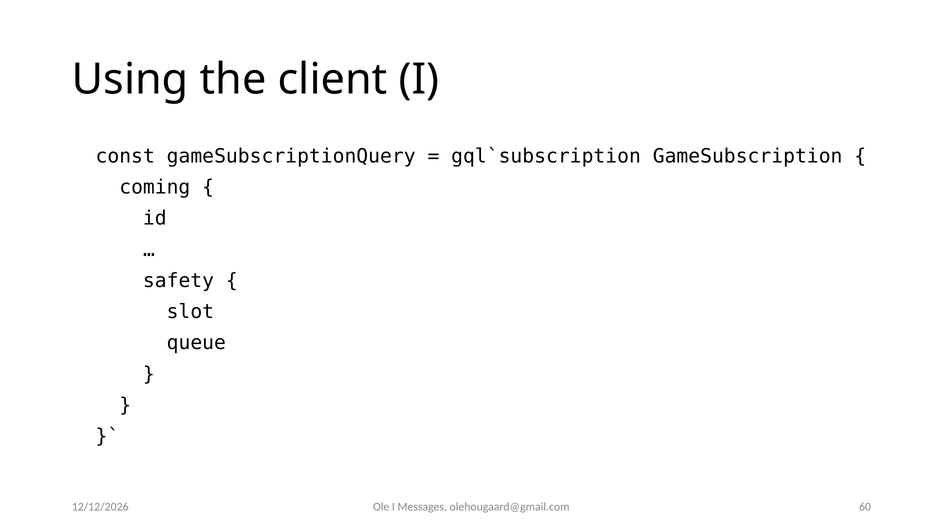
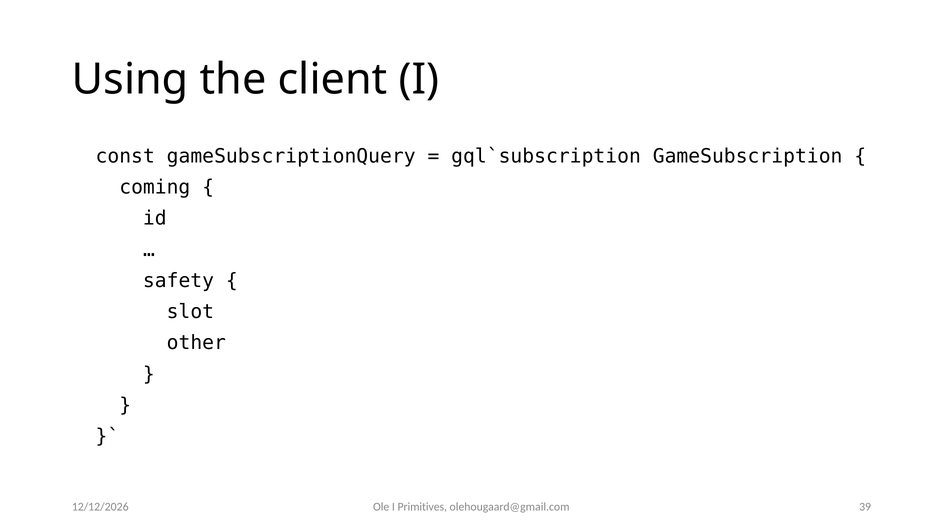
queue: queue -> other
Messages: Messages -> Primitives
60: 60 -> 39
